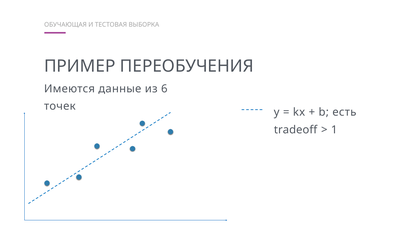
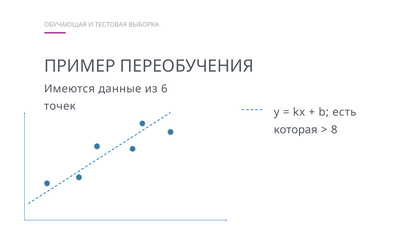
tradeoff: tradeoff -> которая
1: 1 -> 8
